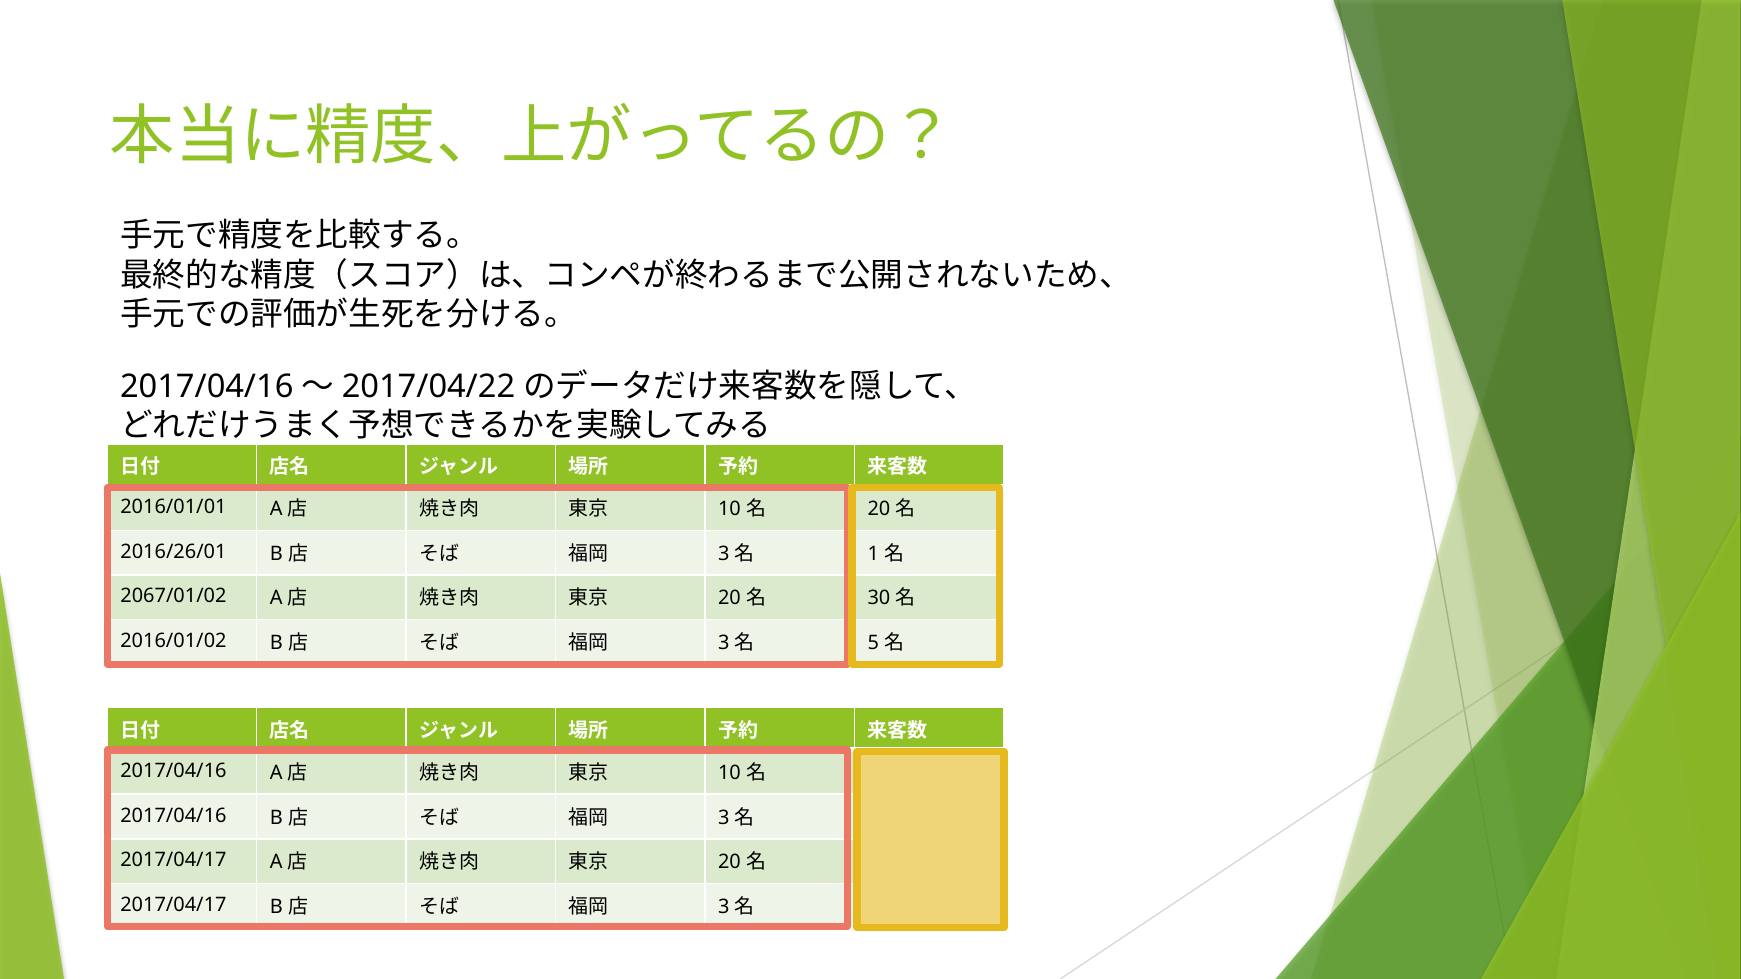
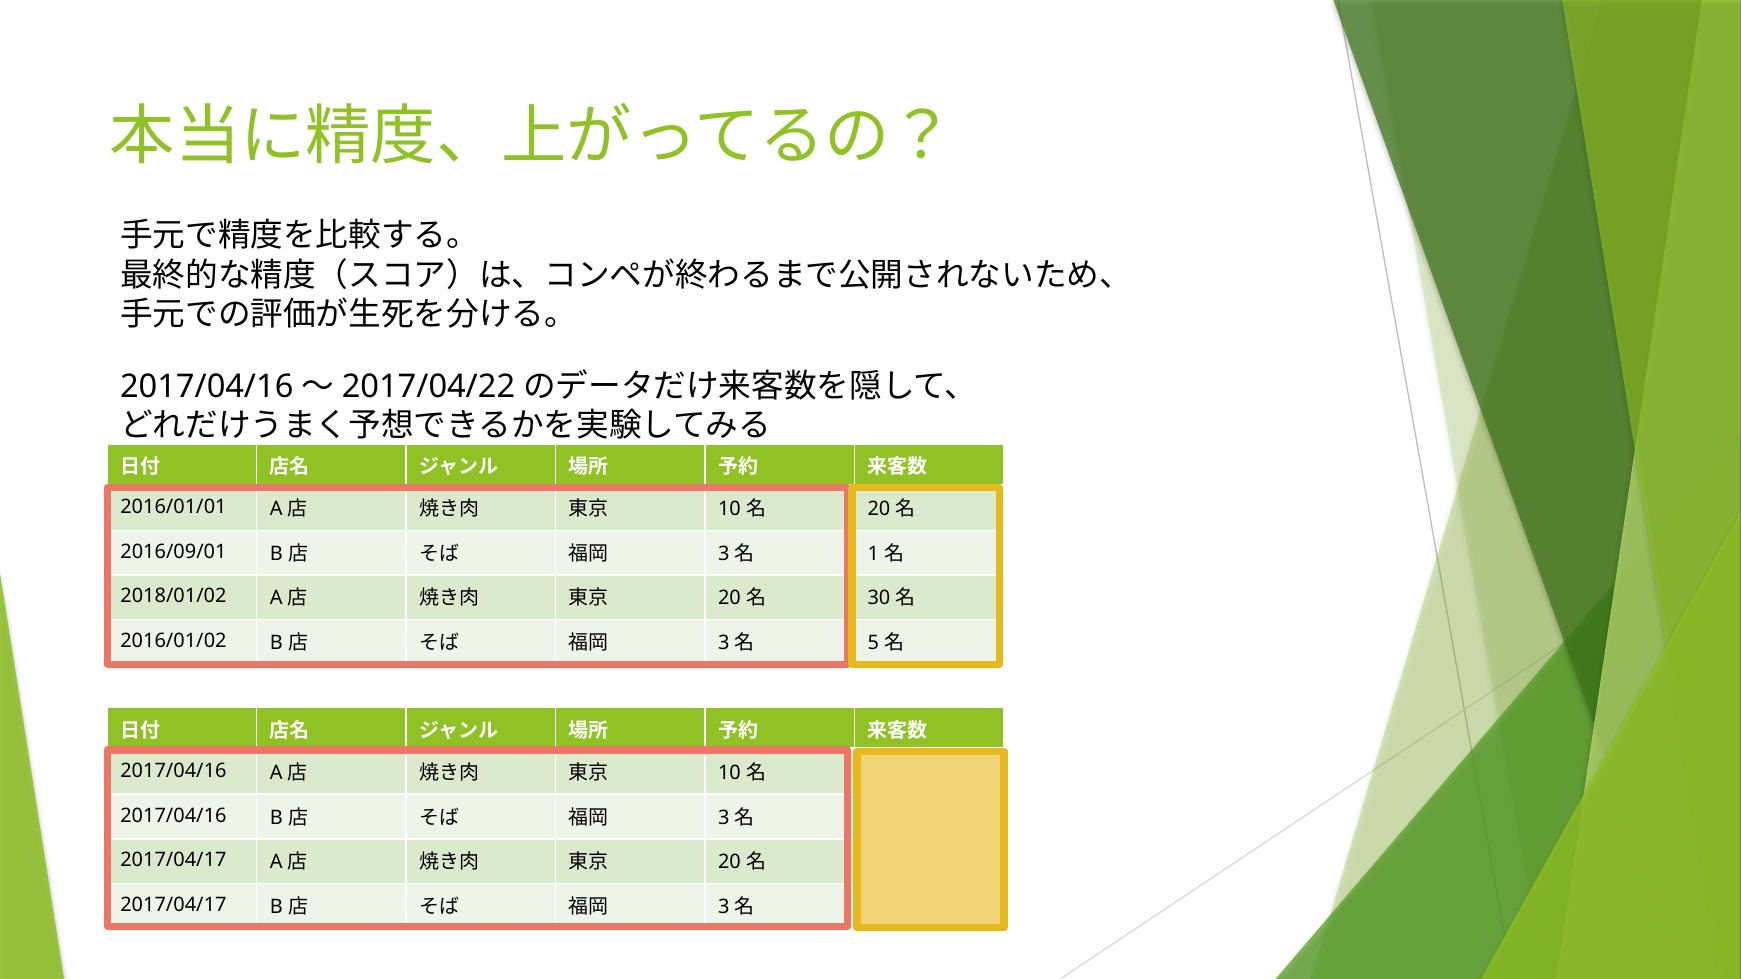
2016/26/01: 2016/26/01 -> 2016/09/01
2067/01/02: 2067/01/02 -> 2018/01/02
